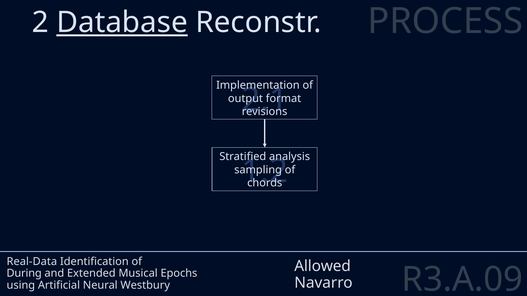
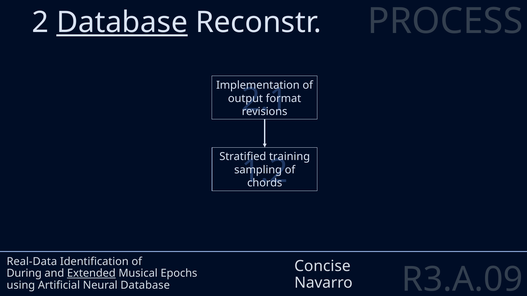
analysis: analysis -> training
Allowed: Allowed -> Concise
Extended underline: none -> present
Neural Westbury: Westbury -> Database
